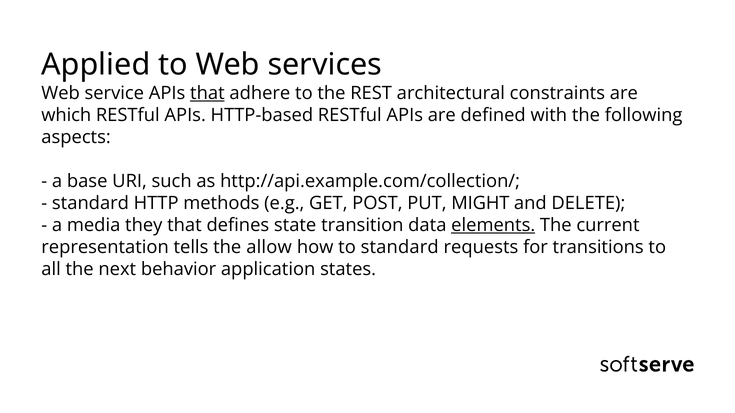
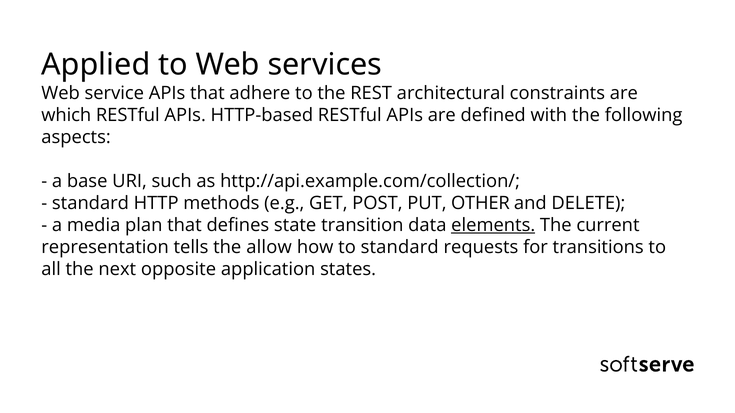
that at (207, 93) underline: present -> none
MIGHT: MIGHT -> OTHER
they: they -> plan
behavior: behavior -> opposite
